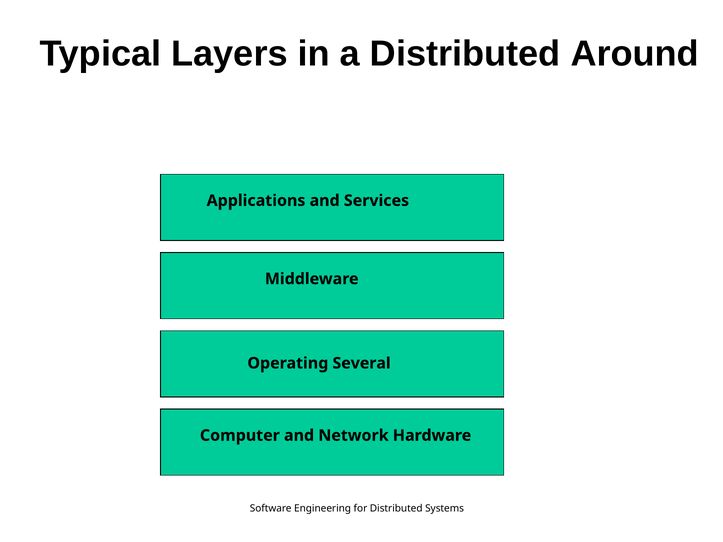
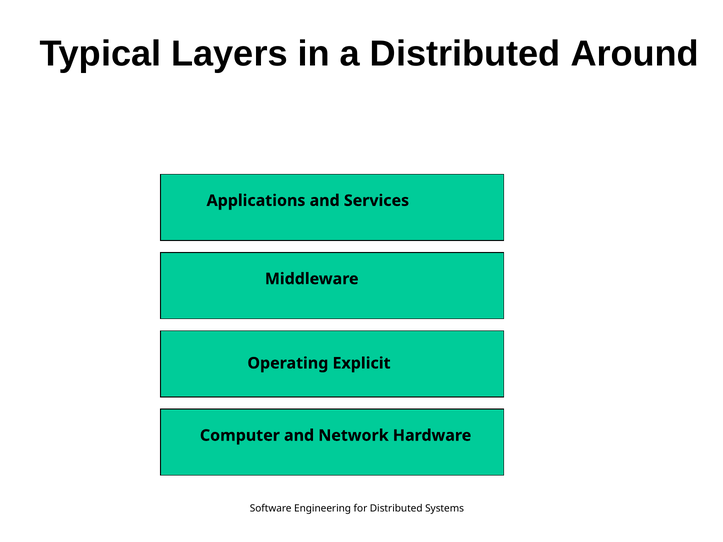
Several: Several -> Explicit
